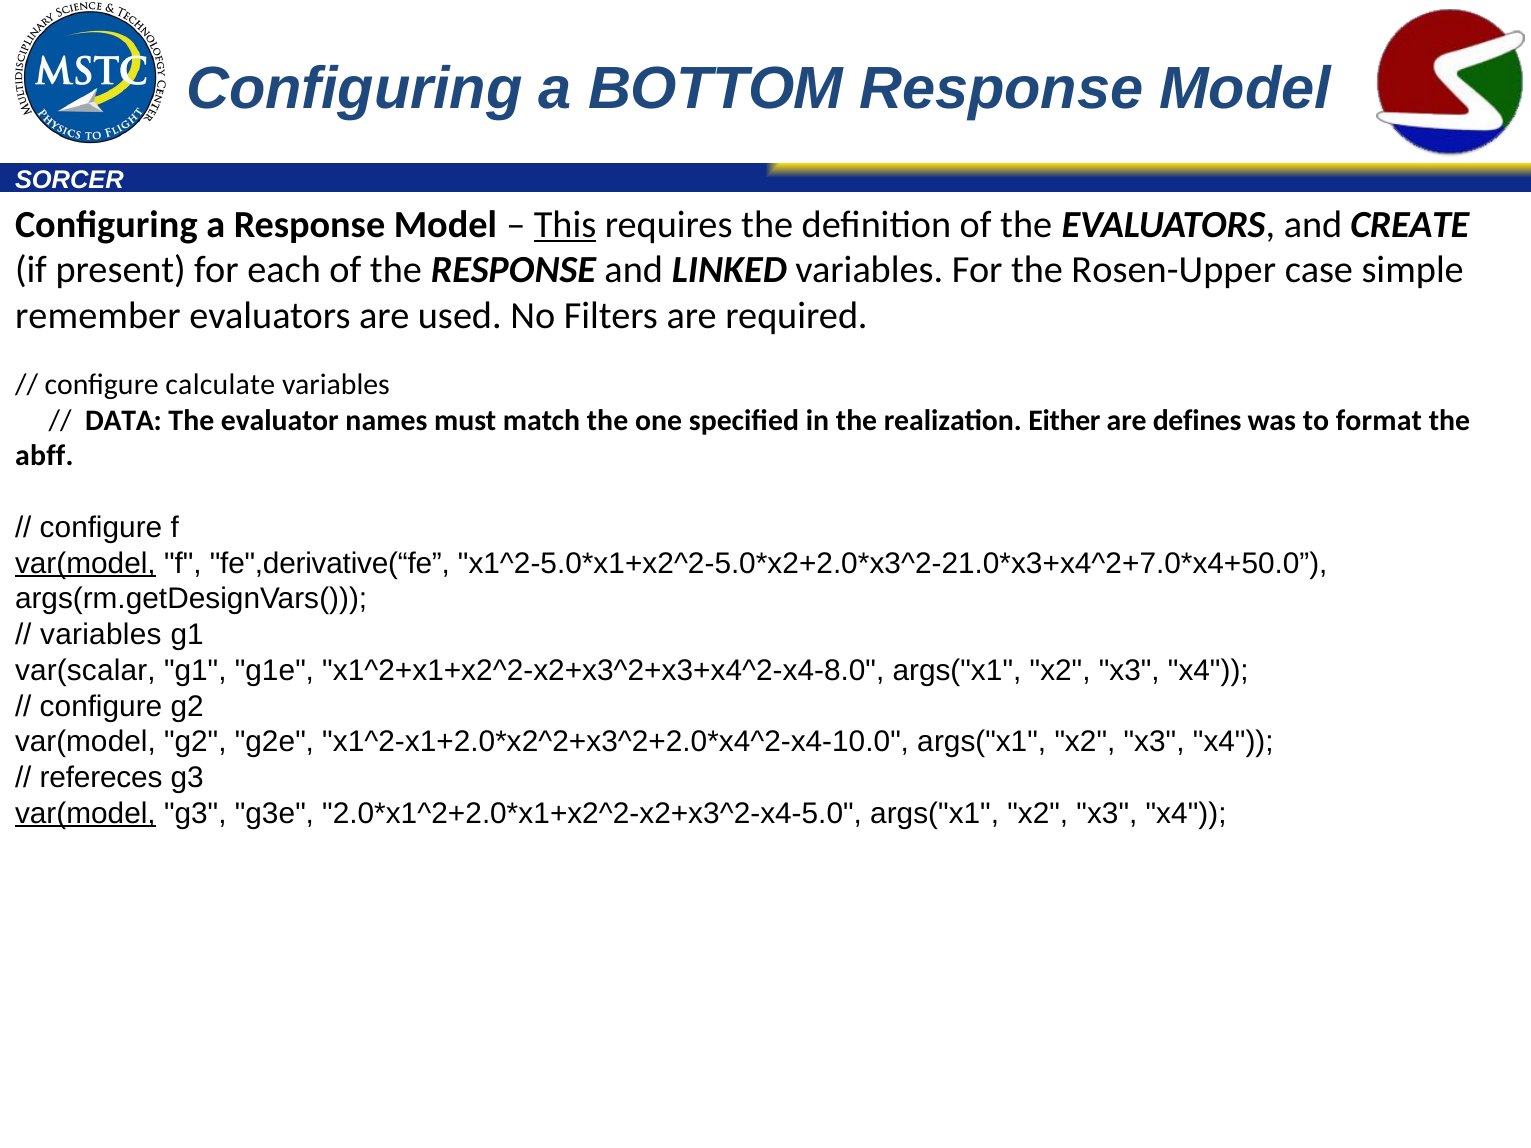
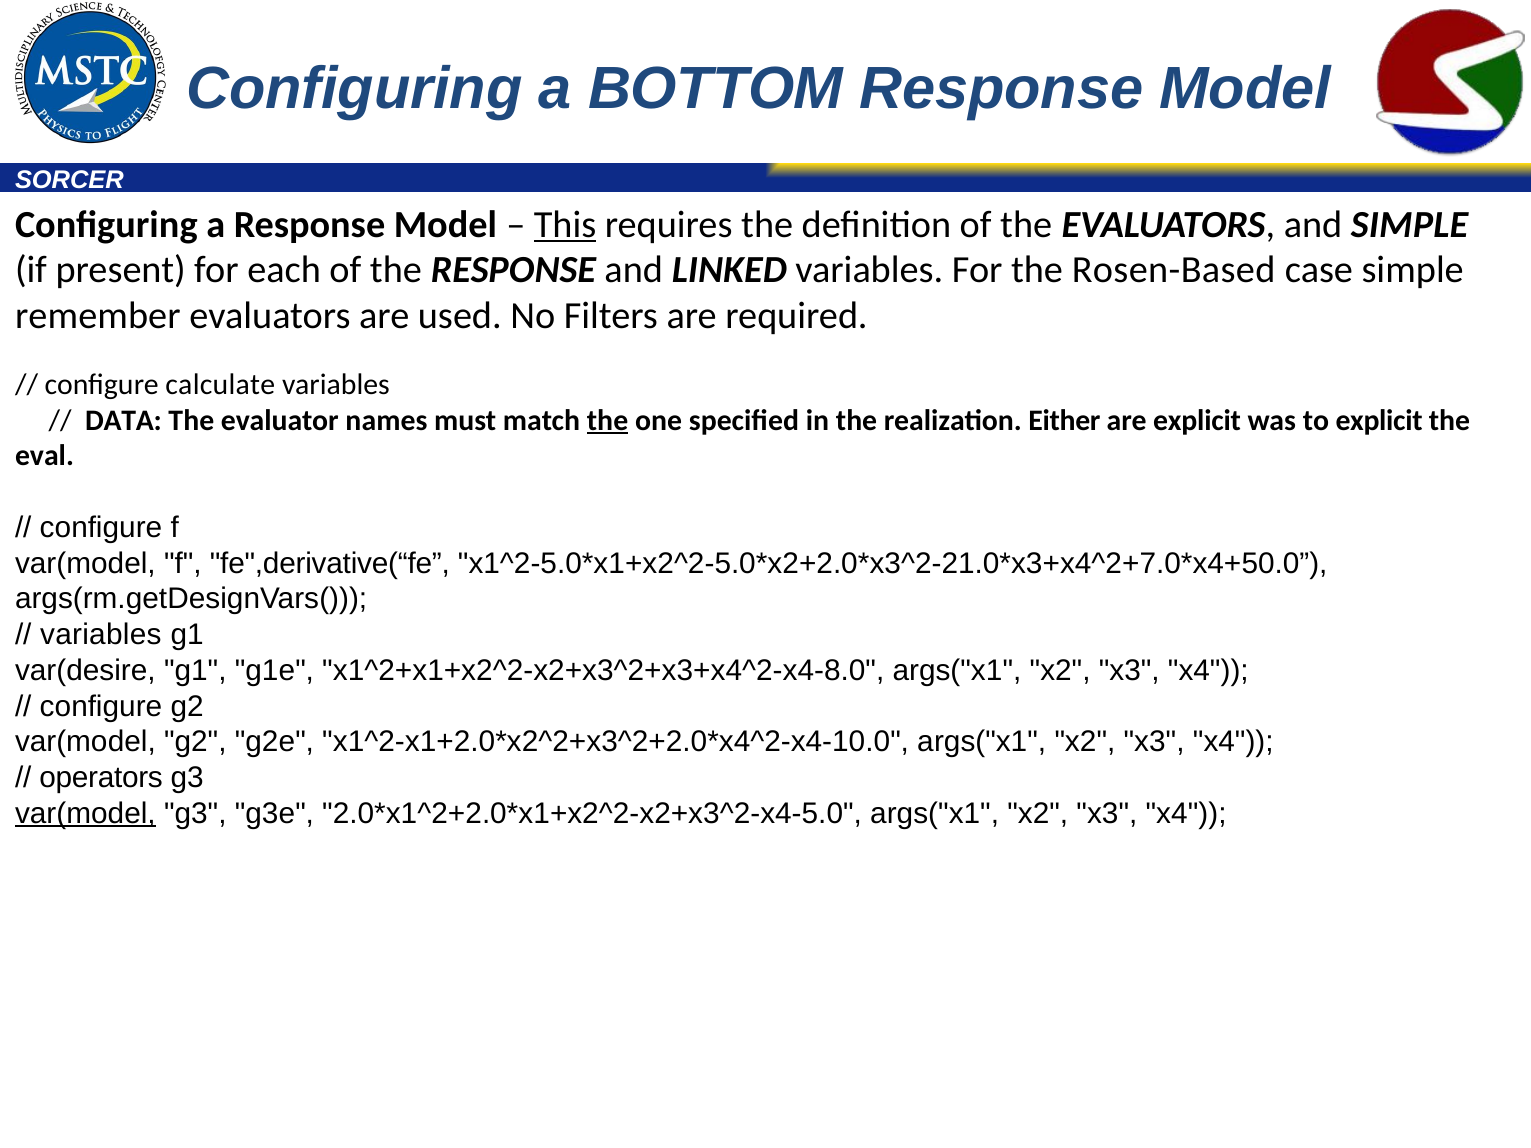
and CREATE: CREATE -> SIMPLE
Rosen-Upper: Rosen-Upper -> Rosen-Based
the at (608, 420) underline: none -> present
are defines: defines -> explicit
to format: format -> explicit
abff: abff -> eval
var(model at (85, 563) underline: present -> none
var(scalar: var(scalar -> var(desire
refereces: refereces -> operators
